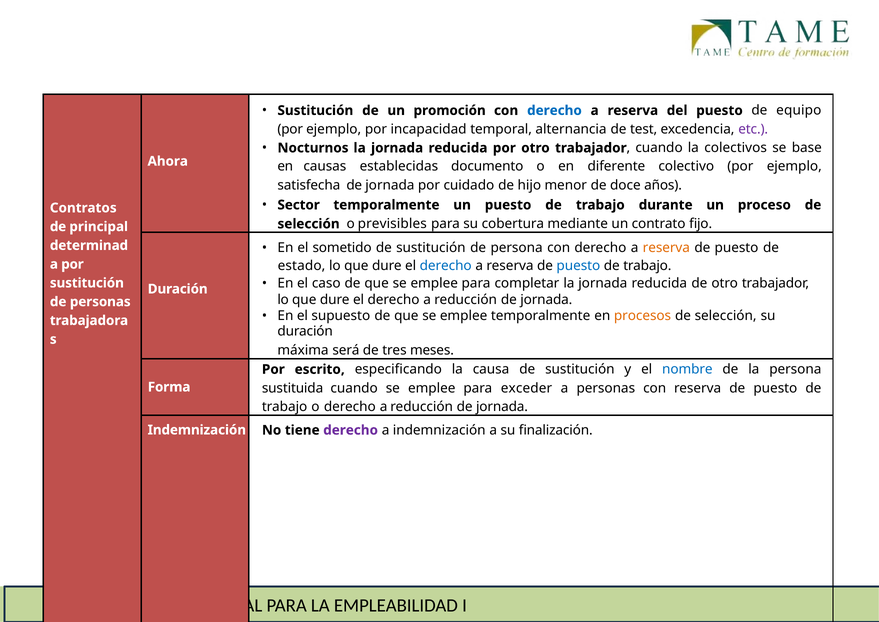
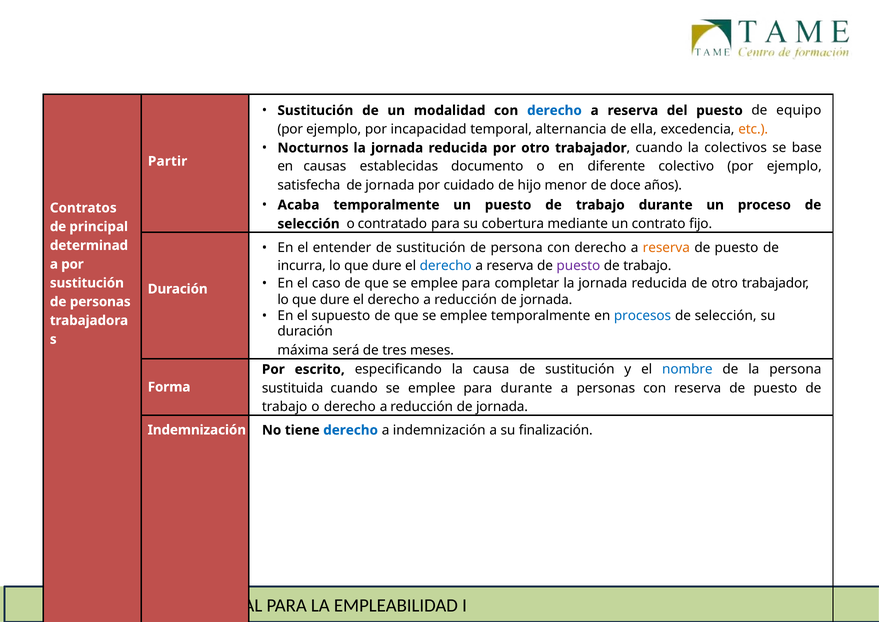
promoción: promoción -> modalidad
test: test -> ella
etc colour: purple -> orange
Ahora: Ahora -> Partir
Sector: Sector -> Acaba
previsibles: previsibles -> contratado
sometido: sometido -> entender
estado: estado -> incurra
puesto at (578, 266) colour: blue -> purple
procesos colour: orange -> blue
para exceder: exceder -> durante
derecho at (351, 430) colour: purple -> blue
